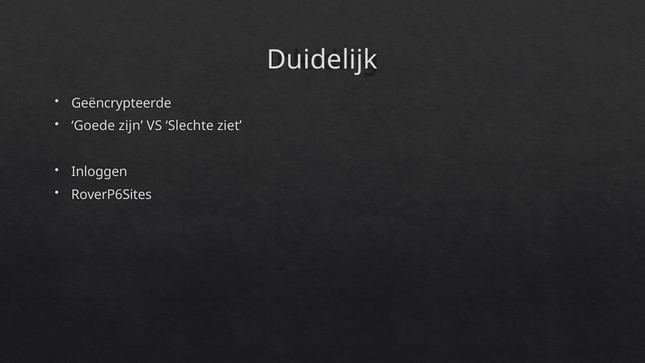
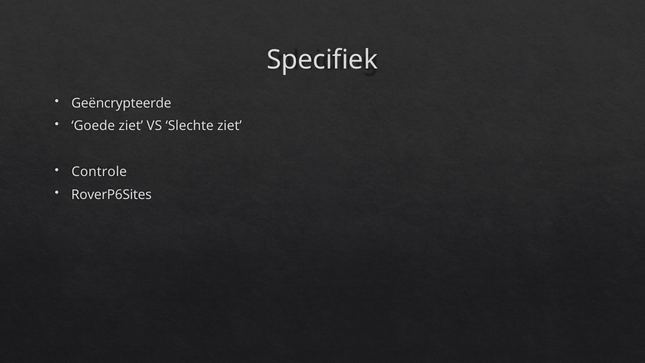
Duidelijk: Duidelijk -> Specifiek
Goede zijn: zijn -> ziet
Inloggen: Inloggen -> Controle
